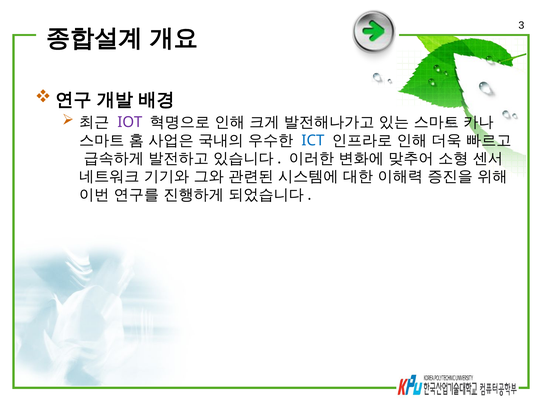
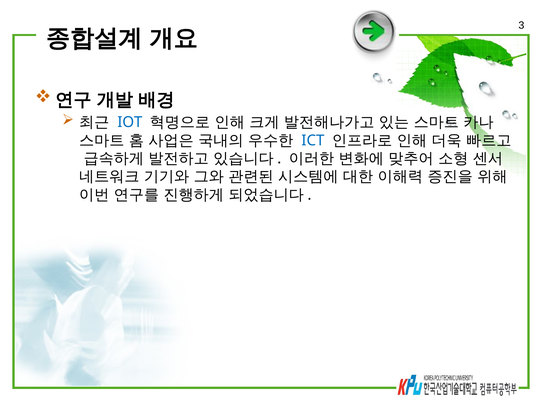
IOT colour: purple -> blue
